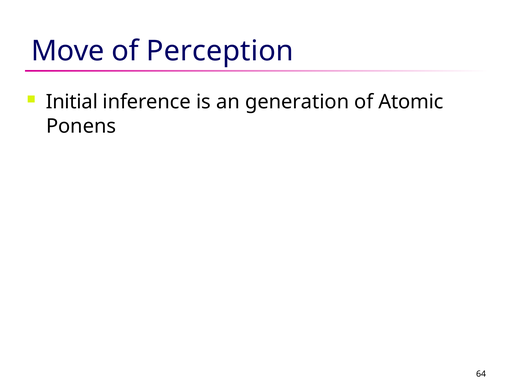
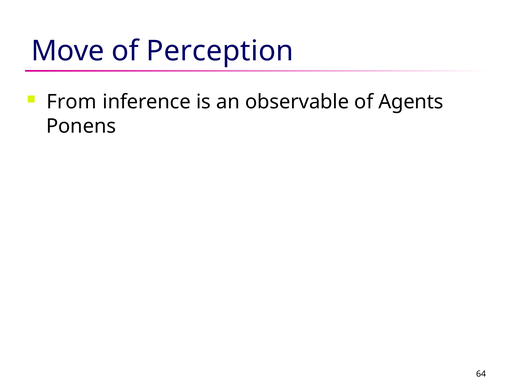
Initial: Initial -> From
generation: generation -> observable
Atomic: Atomic -> Agents
